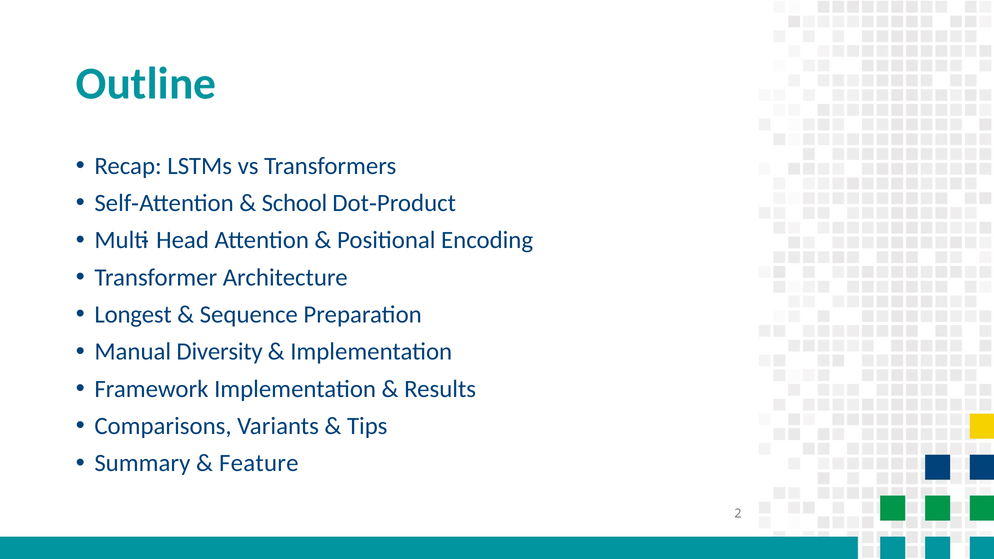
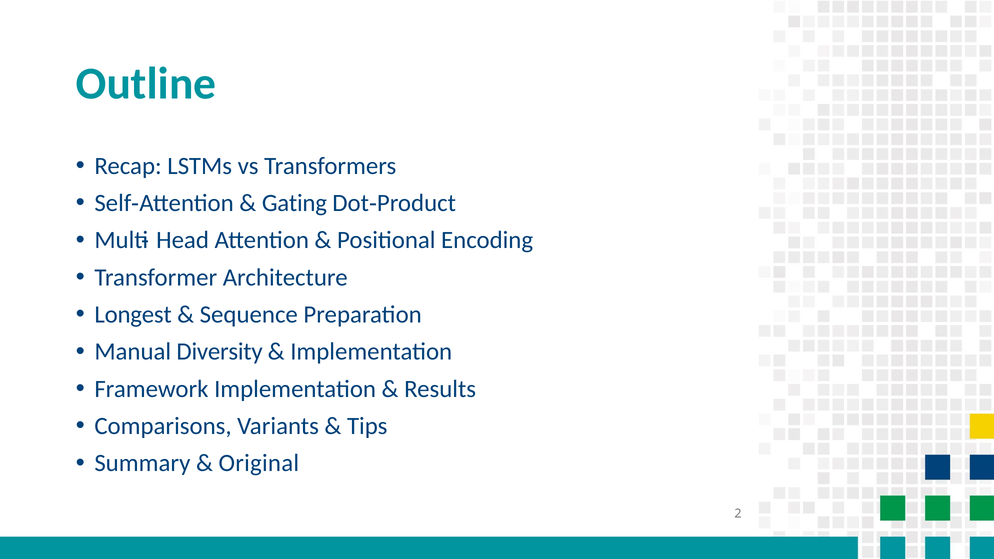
School: School -> Gating
Feature: Feature -> Original
